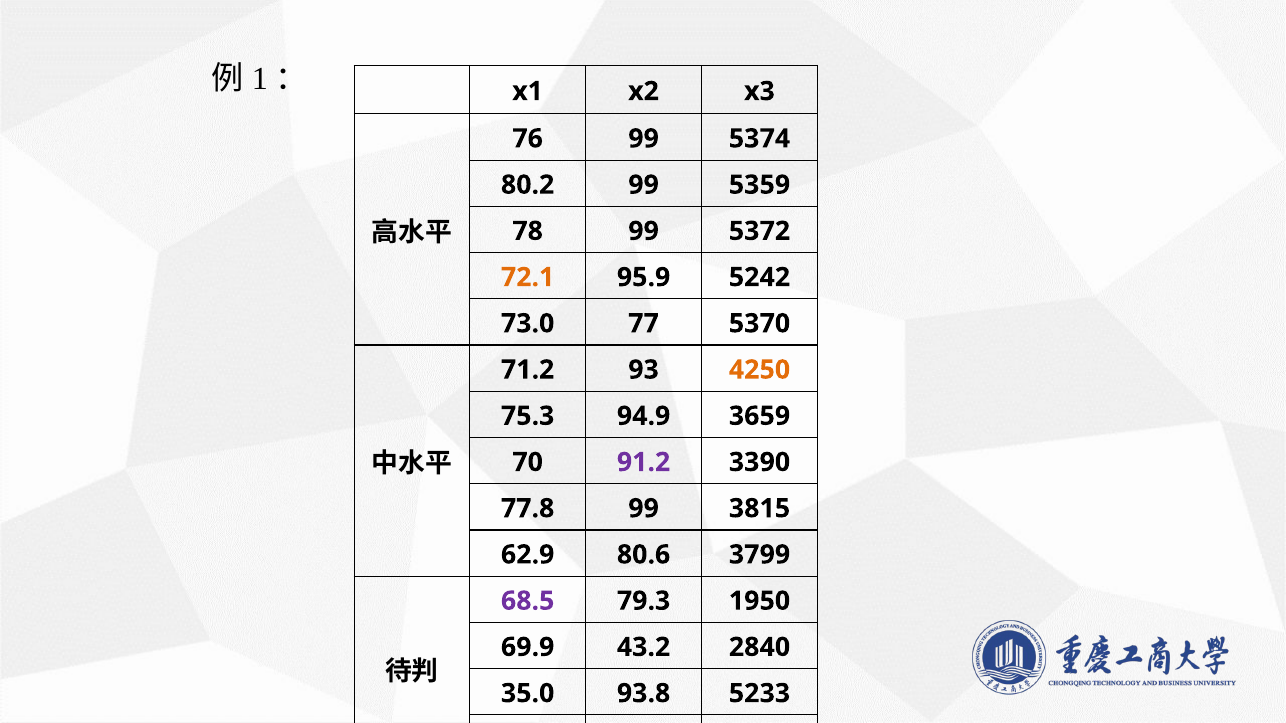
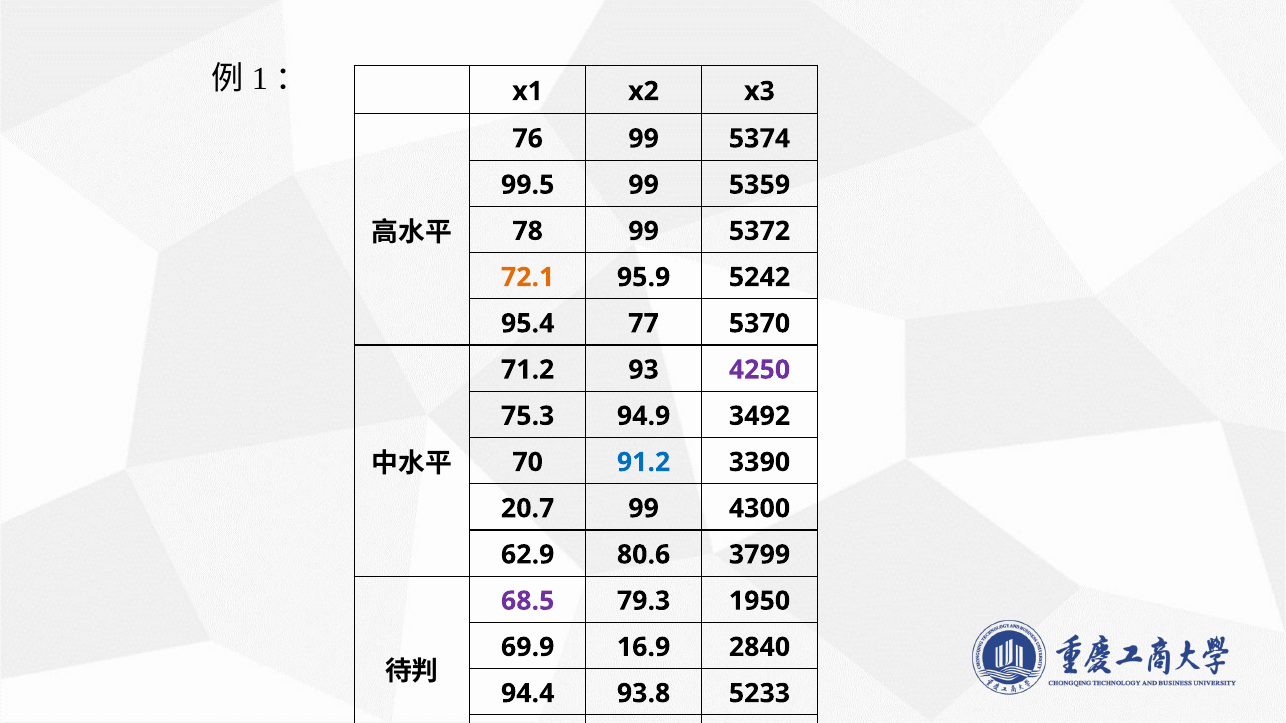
80.2: 80.2 -> 99.5
73.0: 73.0 -> 95.4
4250 colour: orange -> purple
3659: 3659 -> 3492
91.2 colour: purple -> blue
77.8: 77.8 -> 20.7
3815: 3815 -> 4300
43.2: 43.2 -> 16.9
35.0: 35.0 -> 94.4
